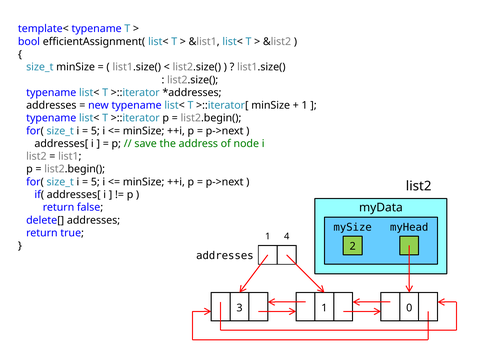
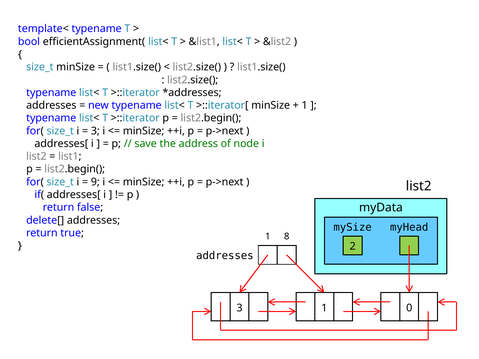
5 at (95, 131): 5 -> 3
5 at (95, 182): 5 -> 9
4: 4 -> 8
